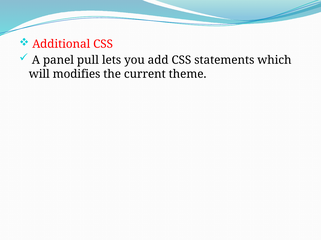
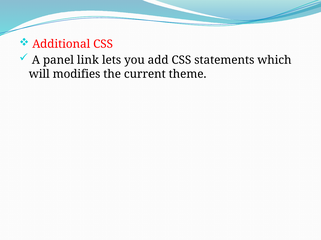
pull: pull -> link
